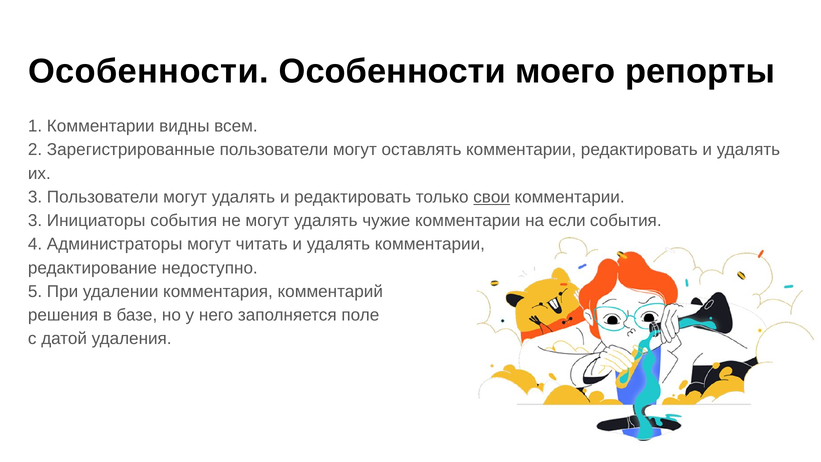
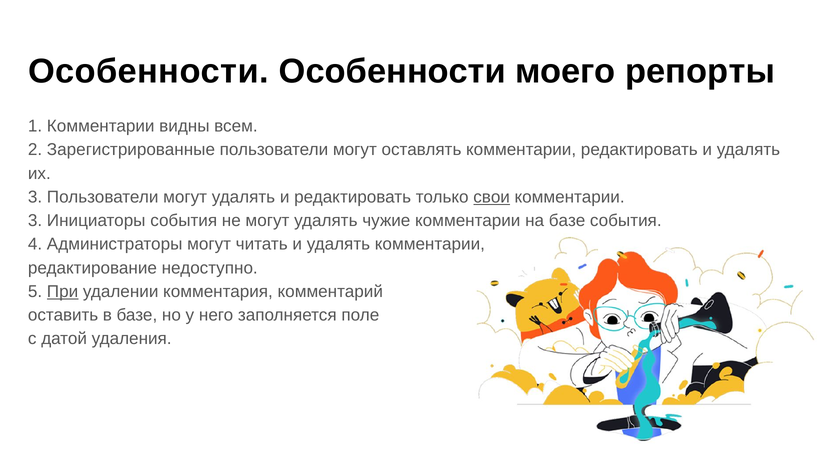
на если: если -> базе
При underline: none -> present
решения: решения -> оставить
